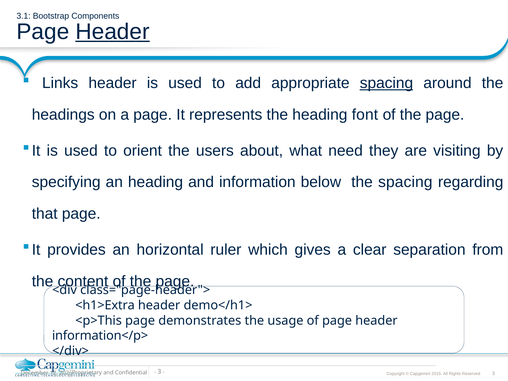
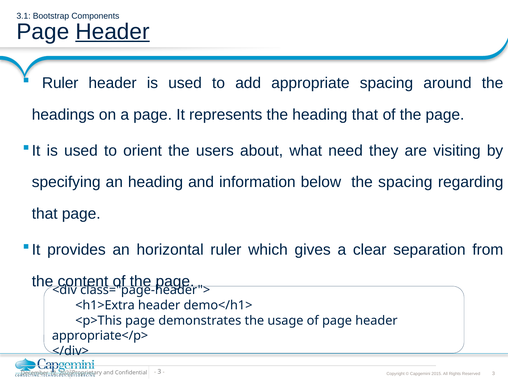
Links at (60, 83): Links -> Ruler
spacing at (386, 83) underline: present -> none
heading font: font -> that
information</p>: information</p> -> appropriate</p>
